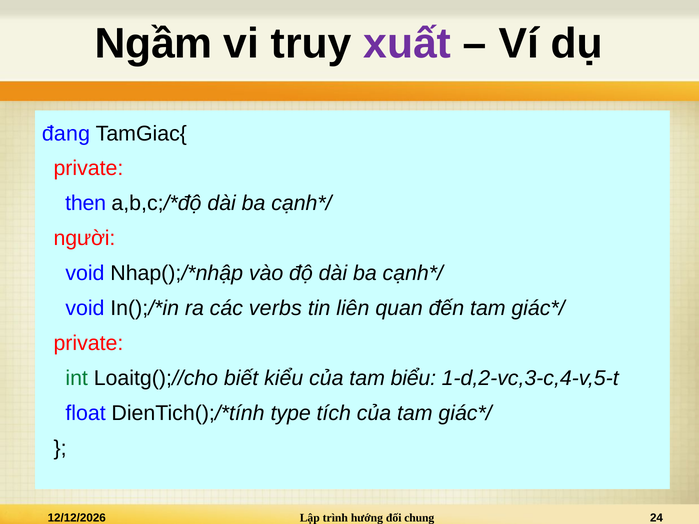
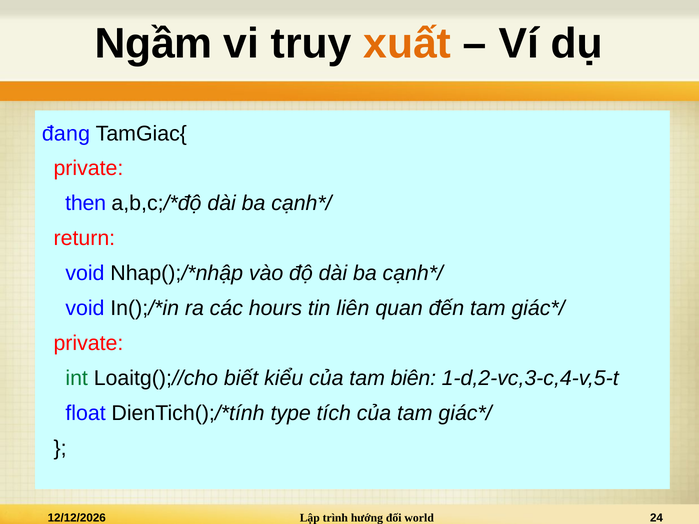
xuất colour: purple -> orange
người: người -> return
verbs: verbs -> hours
biểu: biểu -> biên
chung: chung -> world
